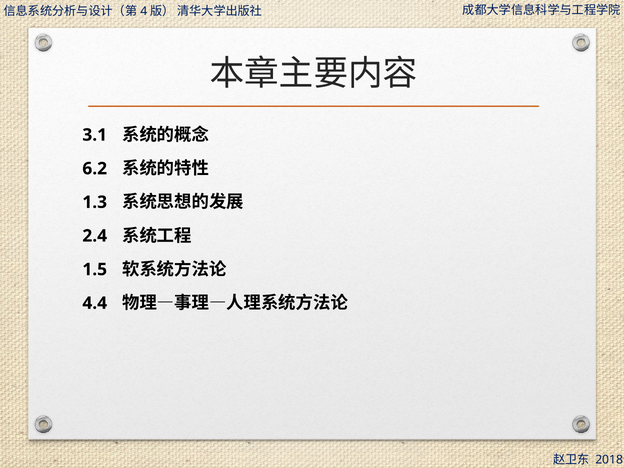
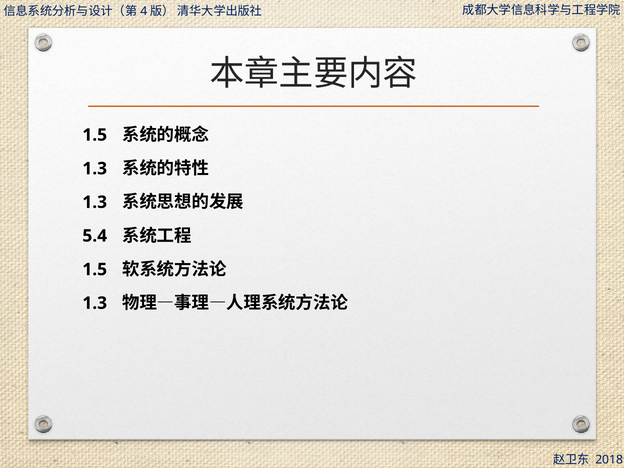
3.1 at (95, 135): 3.1 -> 1.5
6.2 at (95, 169): 6.2 -> 1.3
2.4: 2.4 -> 5.4
4.4 at (95, 303): 4.4 -> 1.3
